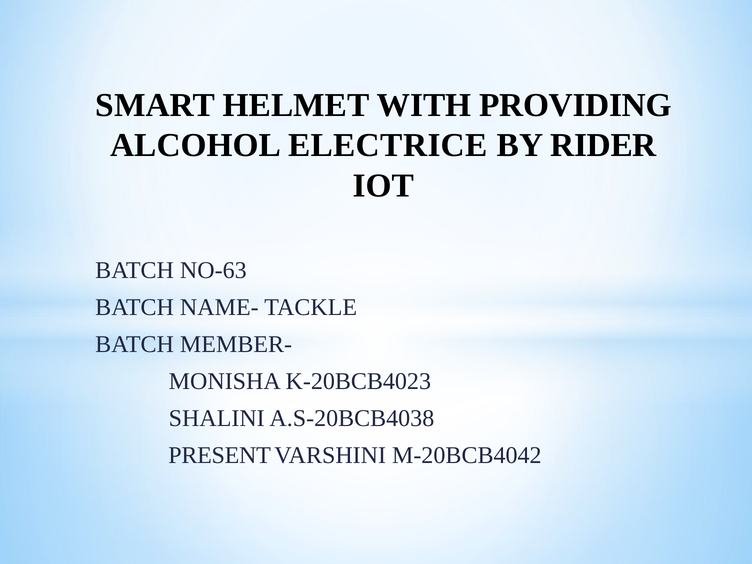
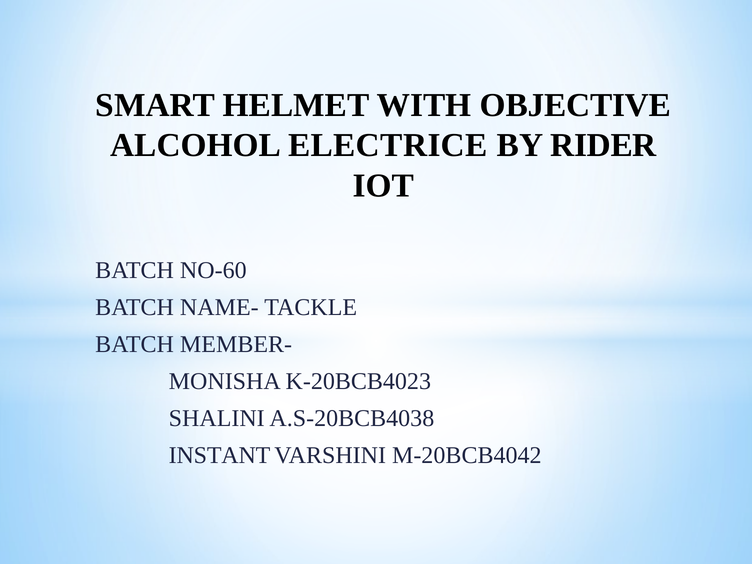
PROVIDING: PROVIDING -> OBJECTIVE
NO-63: NO-63 -> NO-60
PRESENT: PRESENT -> INSTANT
